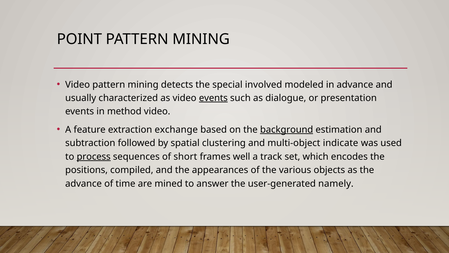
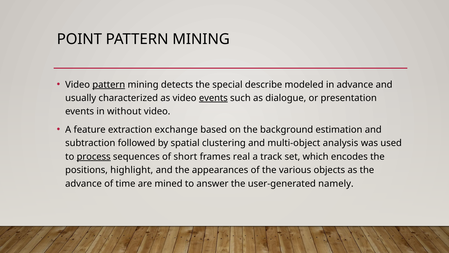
pattern at (109, 84) underline: none -> present
involved: involved -> describe
method: method -> without
background underline: present -> none
indicate: indicate -> analysis
well: well -> real
compiled: compiled -> highlight
